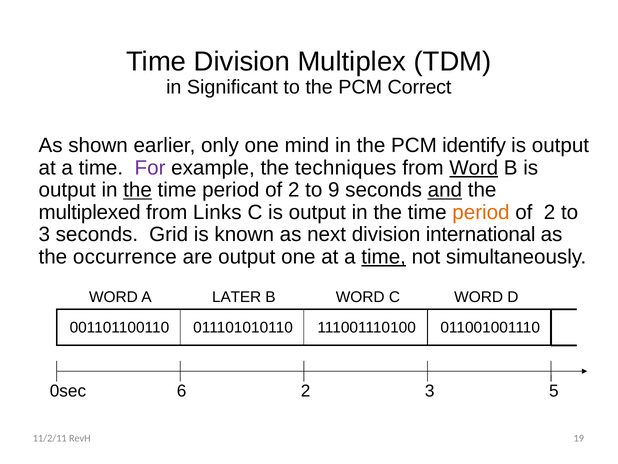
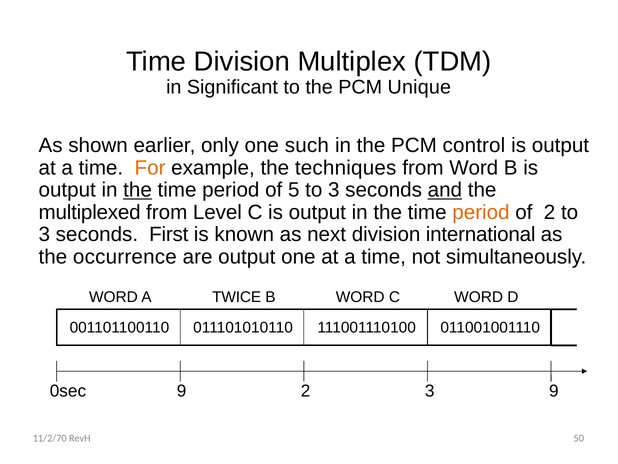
Correct: Correct -> Unique
mind: mind -> such
identify: identify -> control
For colour: purple -> orange
Word at (474, 168) underline: present -> none
2 at (294, 190): 2 -> 5
9 at (334, 190): 9 -> 3
Links: Links -> Level
Grid: Grid -> First
time at (384, 257) underline: present -> none
LATER: LATER -> TWICE
0sec 6: 6 -> 9
3 5: 5 -> 9
11/2/11: 11/2/11 -> 11/2/70
19: 19 -> 50
